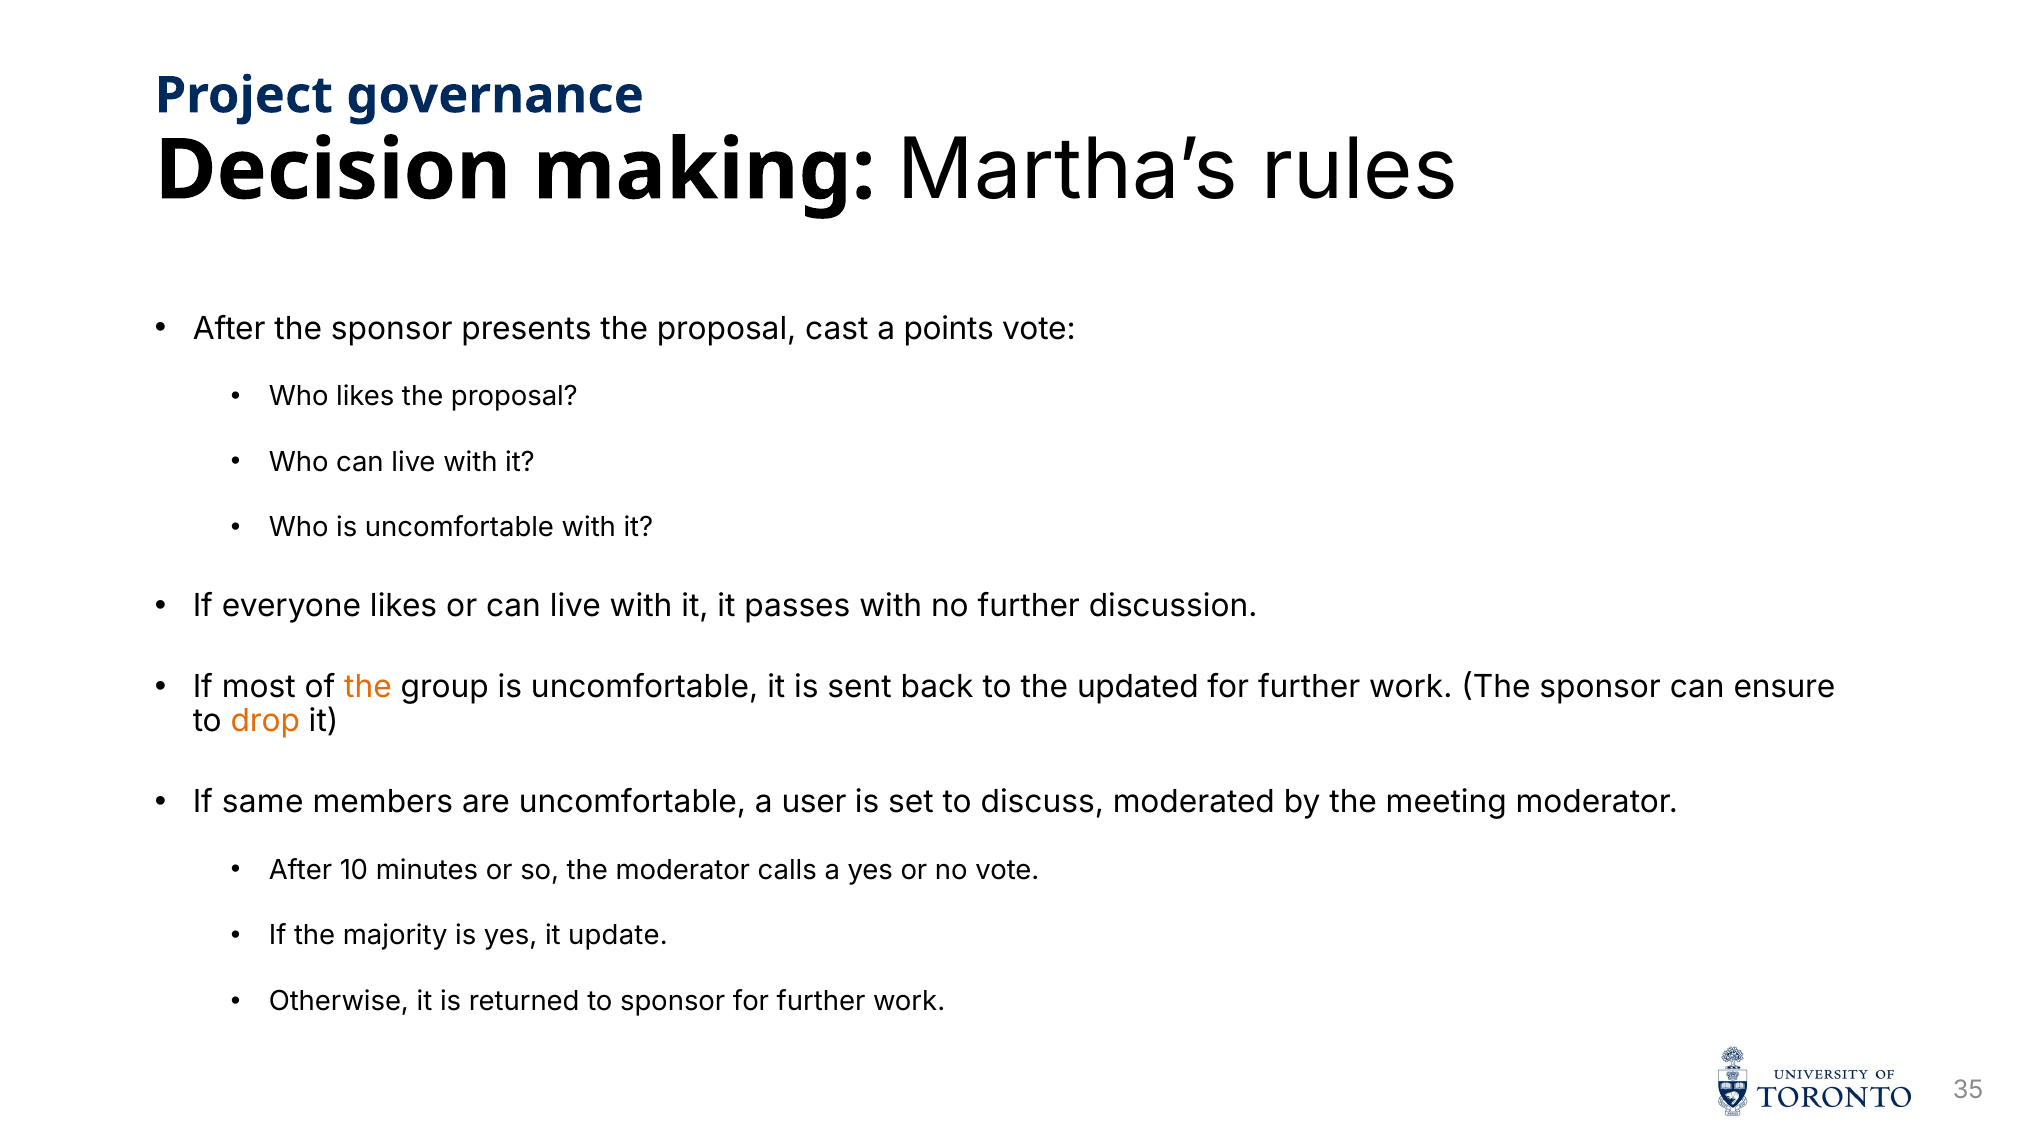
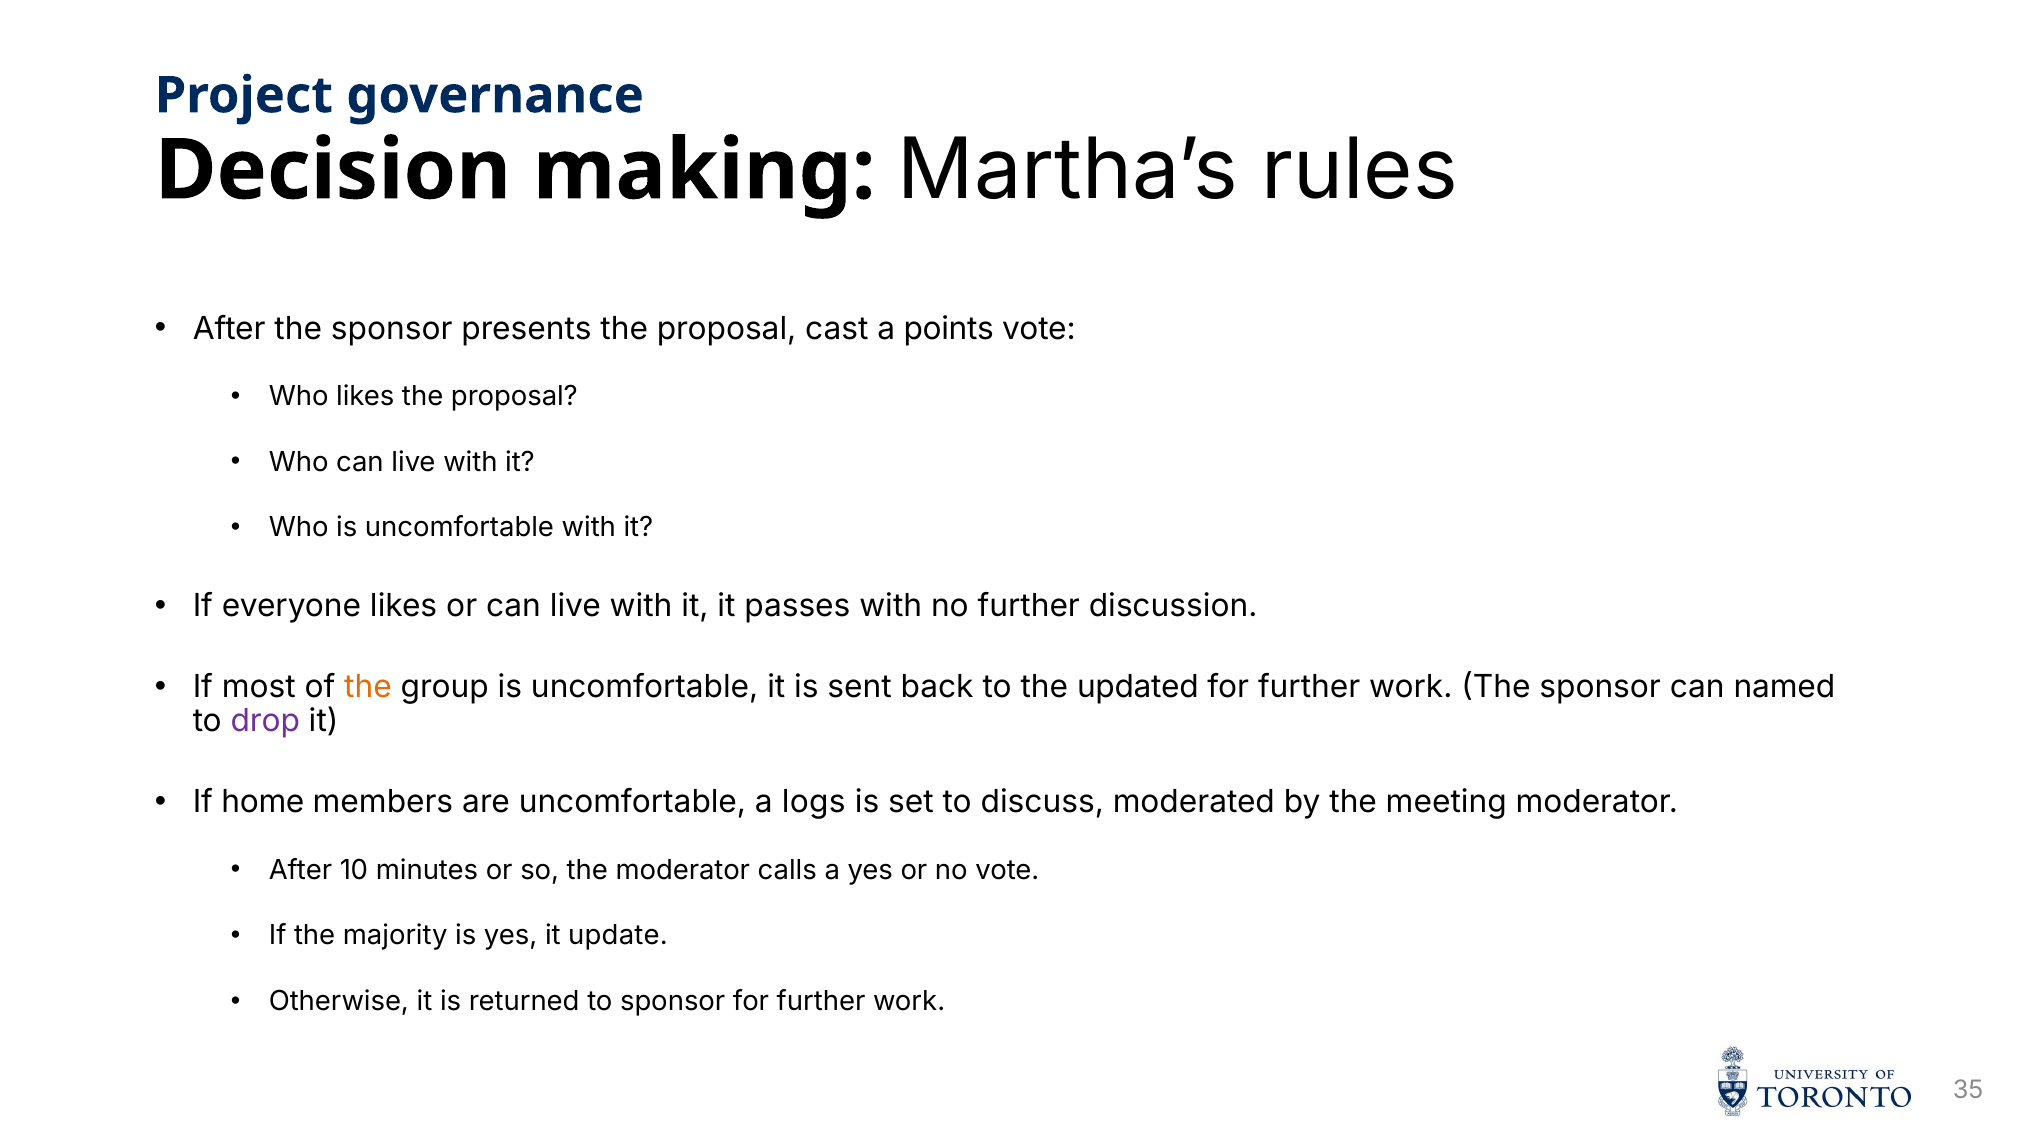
ensure: ensure -> named
drop colour: orange -> purple
same: same -> home
user: user -> logs
